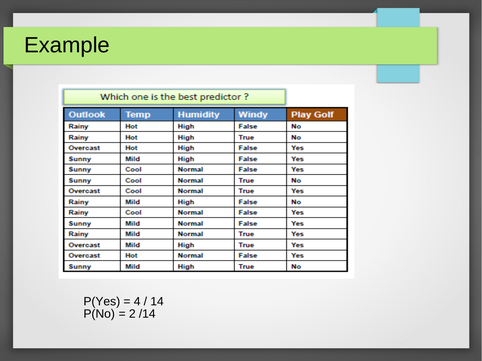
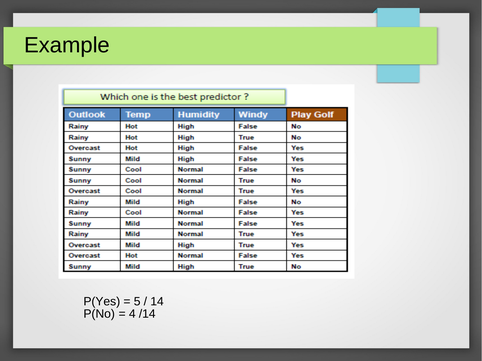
4: 4 -> 5
2: 2 -> 4
